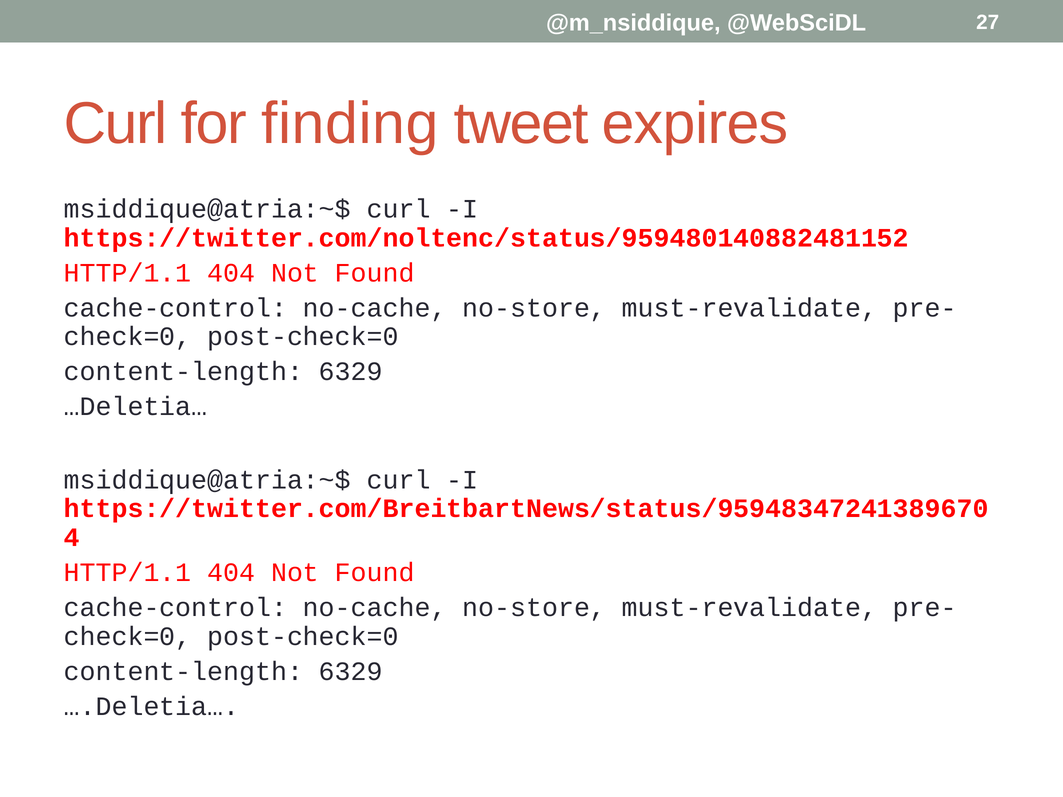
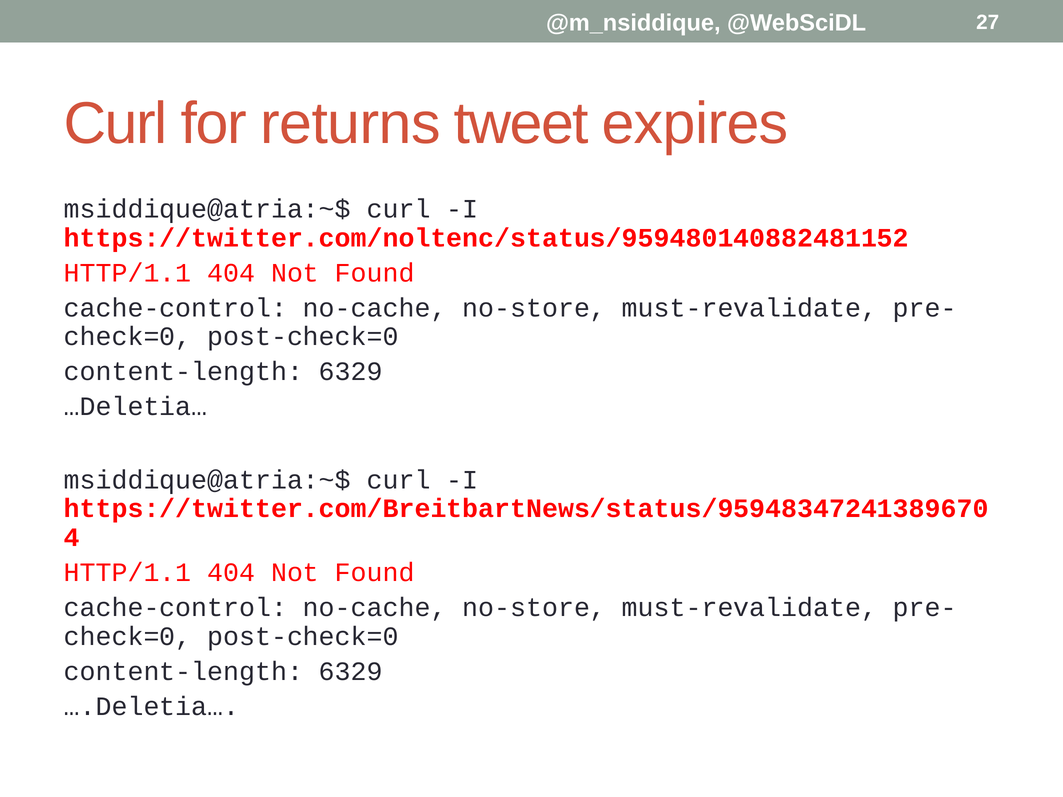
finding: finding -> returns
